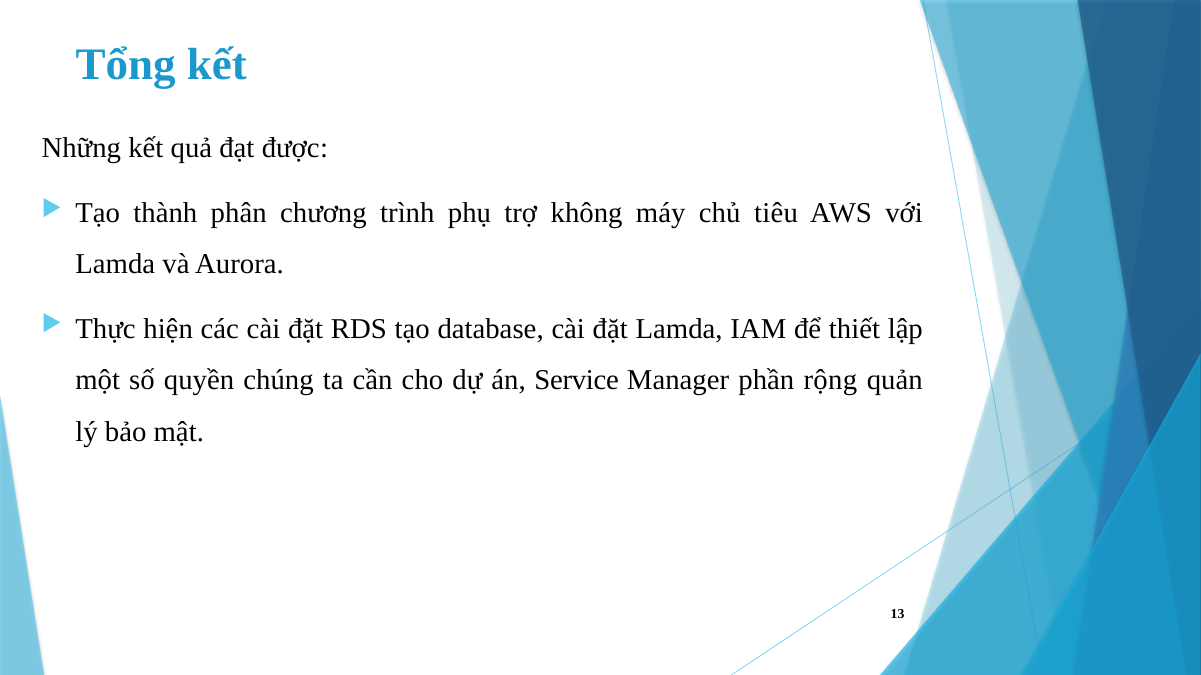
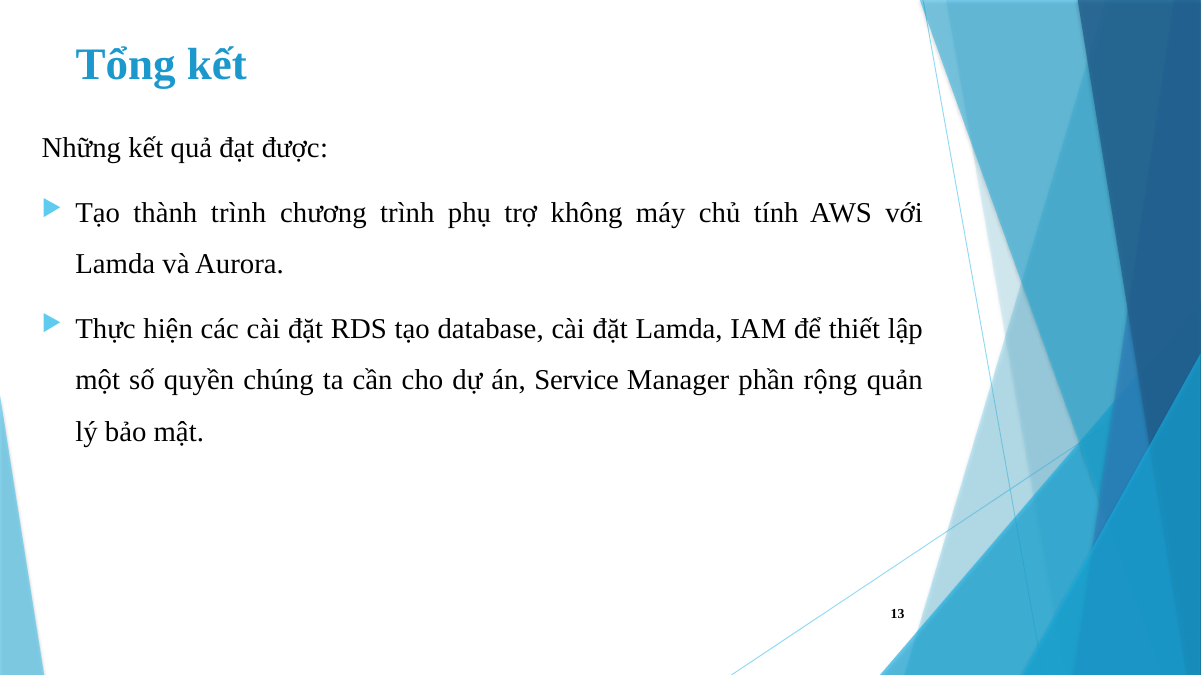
thành phân: phân -> trình
tiêu: tiêu -> tính
